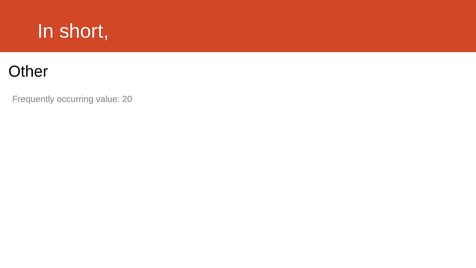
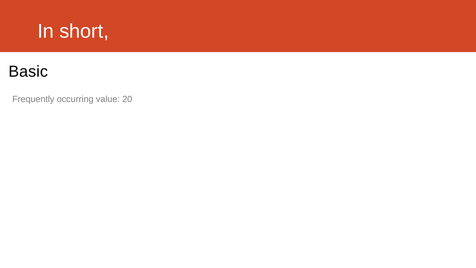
Other: Other -> Basic
